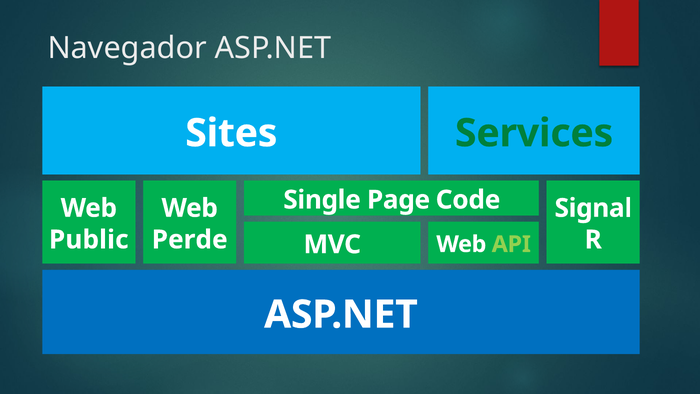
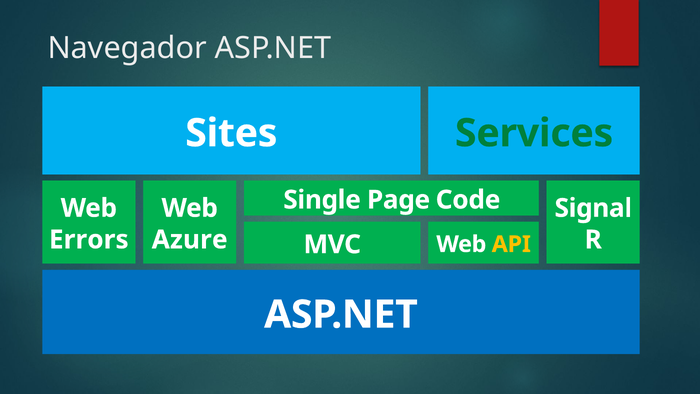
Public: Public -> Errors
Perde: Perde -> Azure
API colour: light green -> yellow
